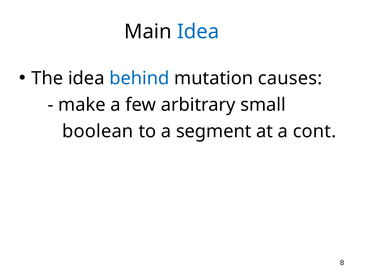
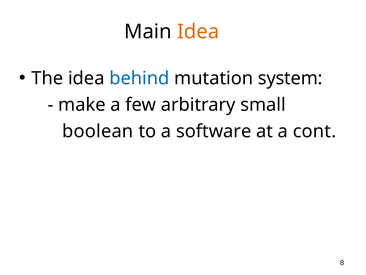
Idea at (198, 32) colour: blue -> orange
causes: causes -> system
segment: segment -> software
